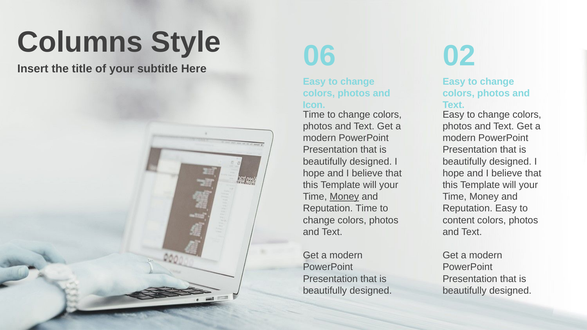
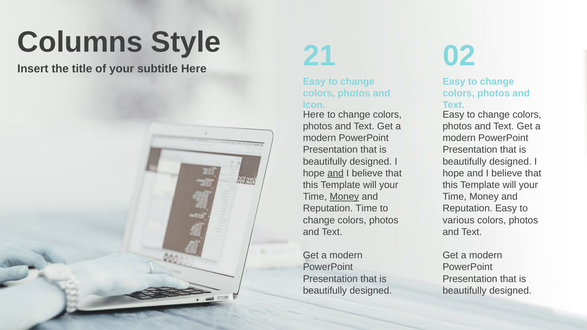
06: 06 -> 21
Time at (314, 115): Time -> Here
and at (335, 173) underline: none -> present
content: content -> various
